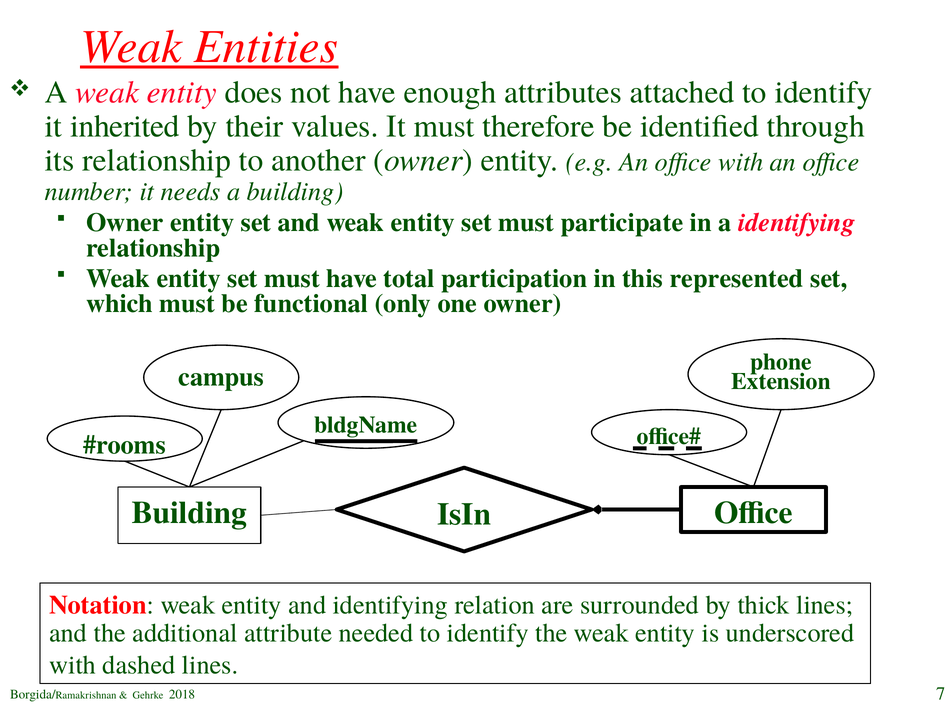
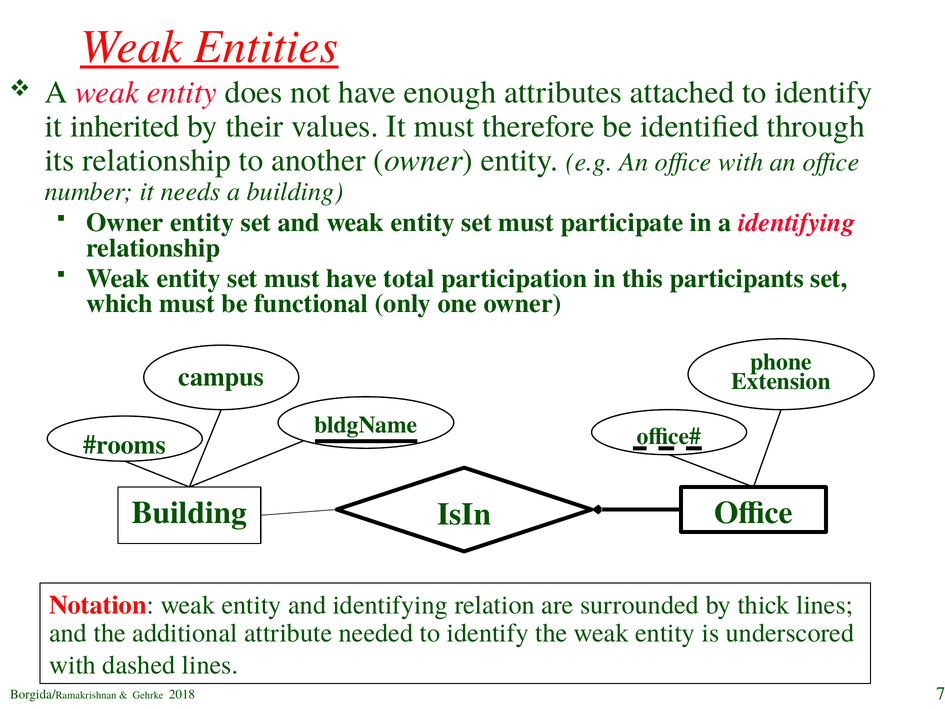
represented: represented -> participants
